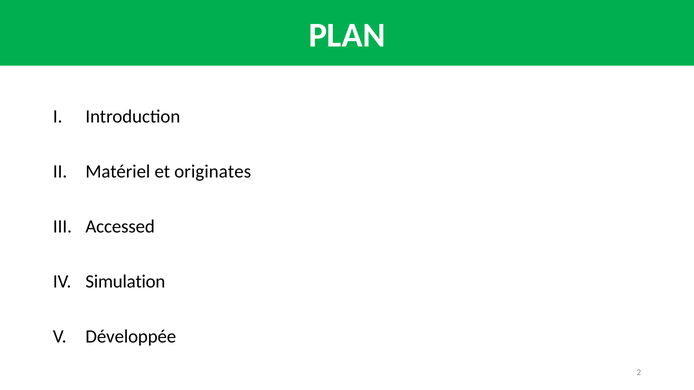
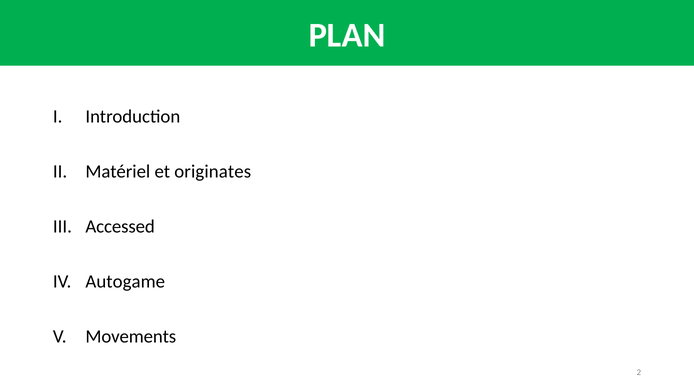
Simulation: Simulation -> Autogame
Développée: Développée -> Movements
